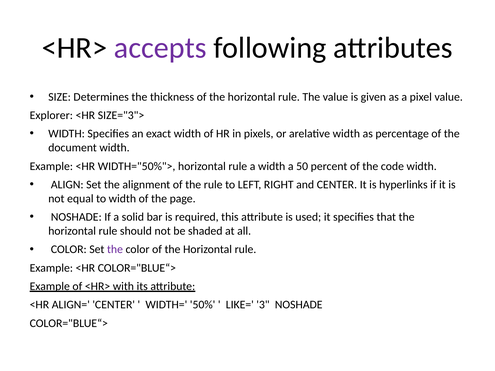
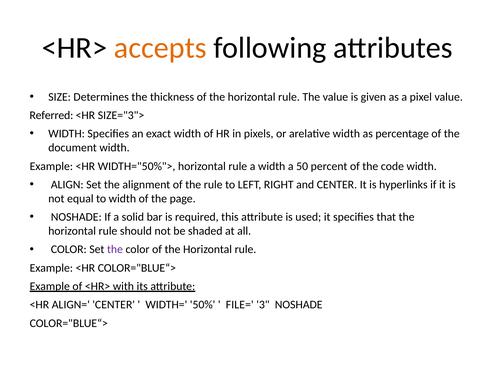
accepts colour: purple -> orange
Explorer: Explorer -> Referred
LIKE=: LIKE= -> FILE=
